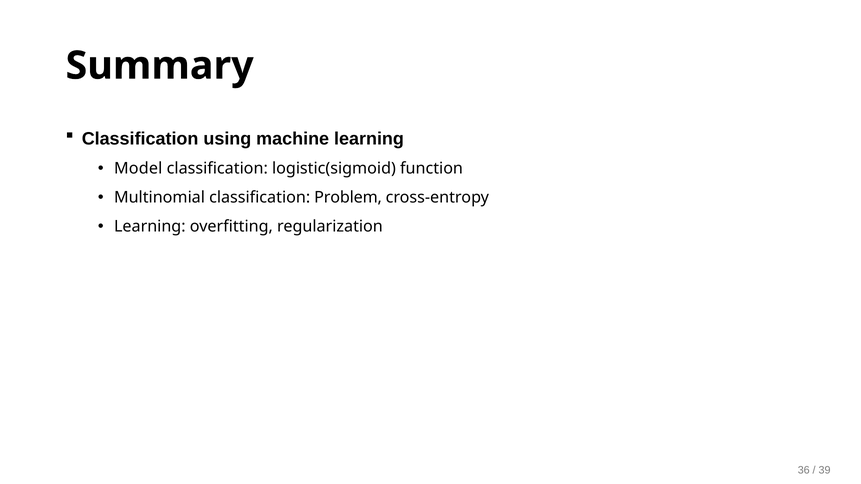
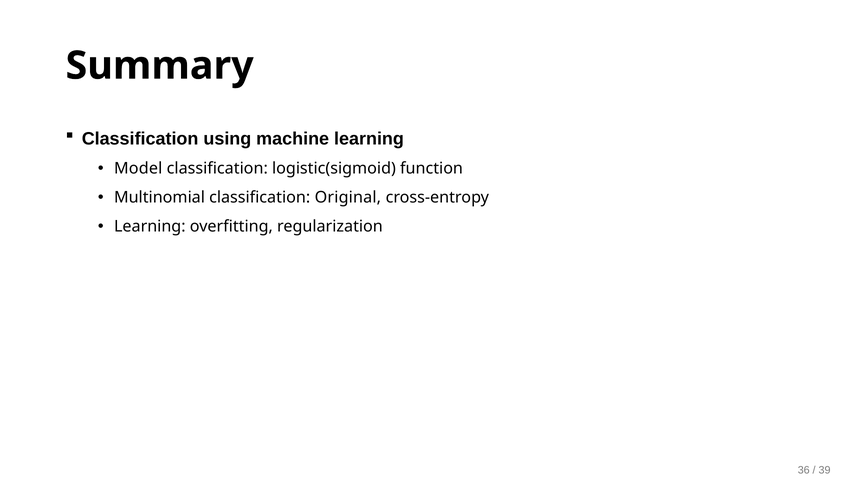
Problem: Problem -> Original
